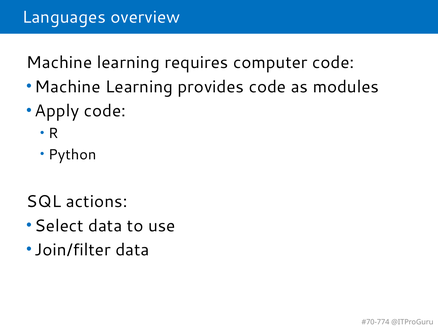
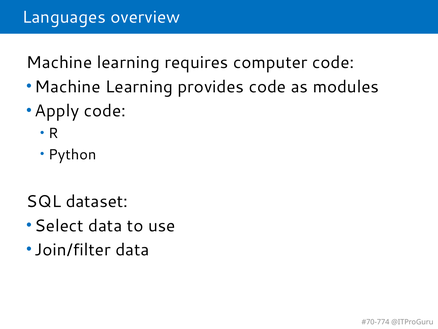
actions: actions -> dataset
